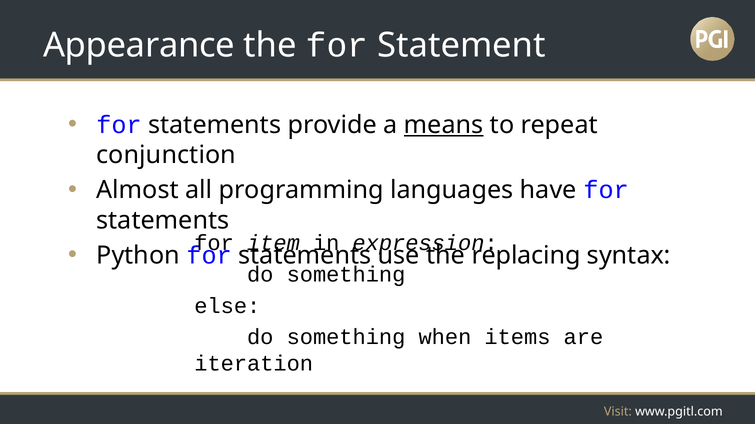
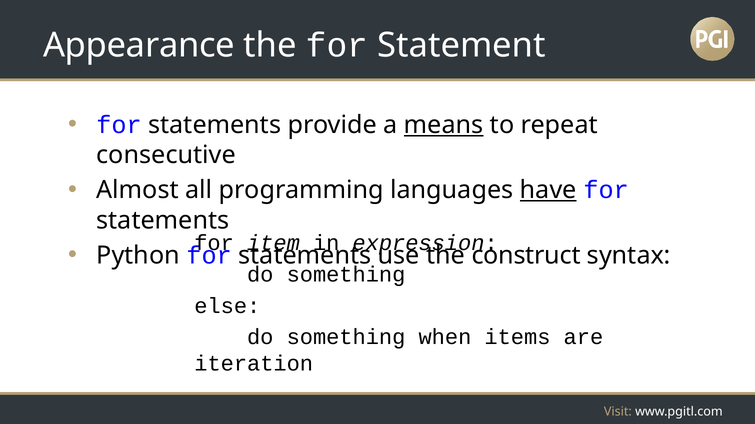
conjunction: conjunction -> consecutive
have underline: none -> present
replacing: replacing -> construct
